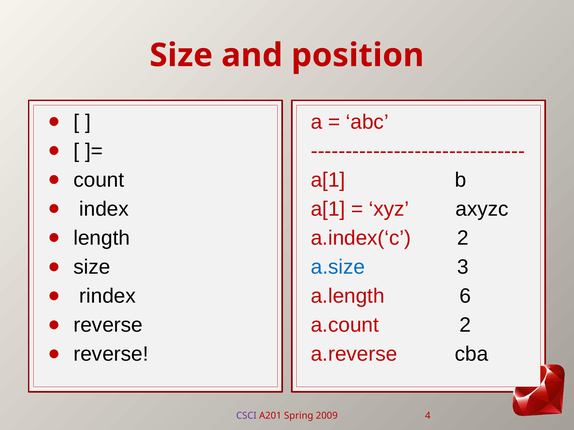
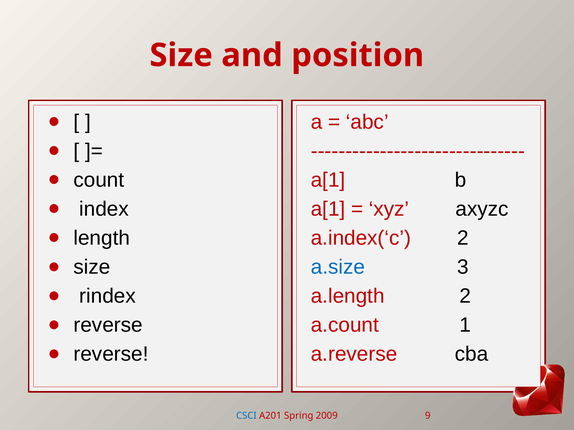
a.length 6: 6 -> 2
a.count 2: 2 -> 1
CSCI colour: purple -> blue
4: 4 -> 9
